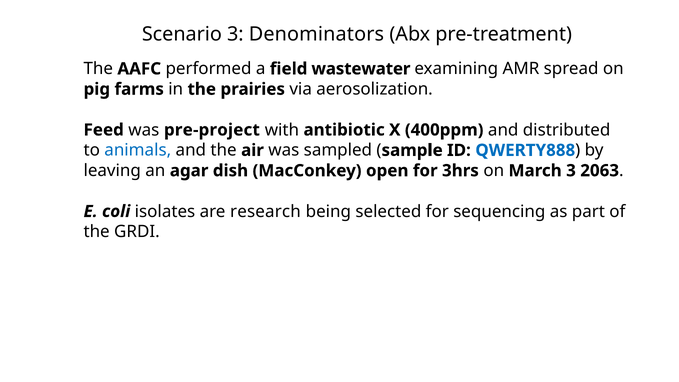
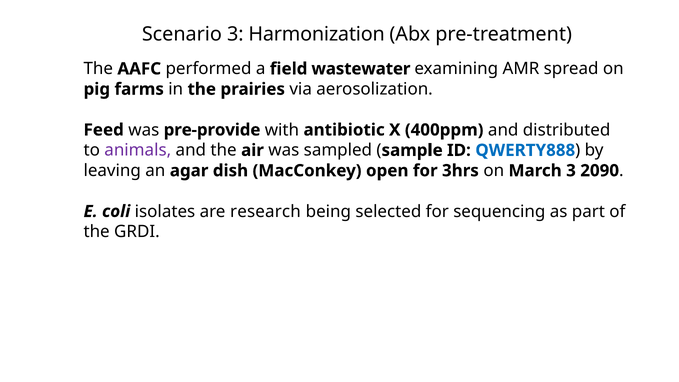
Denominators: Denominators -> Harmonization
pre-project: pre-project -> pre-provide
animals colour: blue -> purple
2063: 2063 -> 2090
